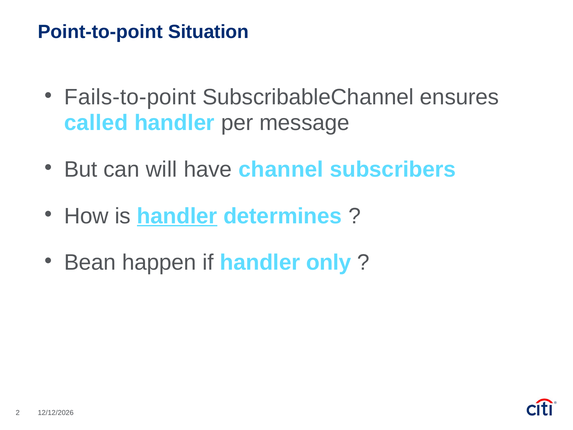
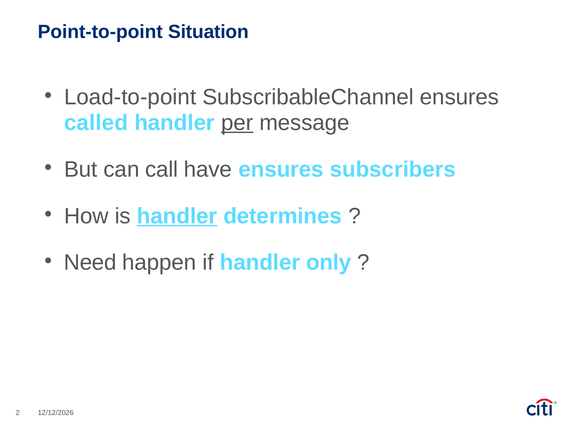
Fails-to-point: Fails-to-point -> Load-to-point
per underline: none -> present
will: will -> call
have channel: channel -> ensures
Bean: Bean -> Need
